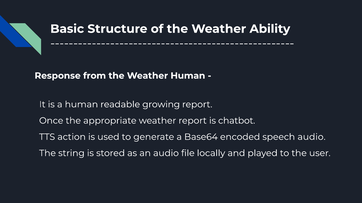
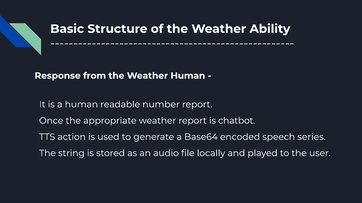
growing: growing -> number
speech audio: audio -> series
